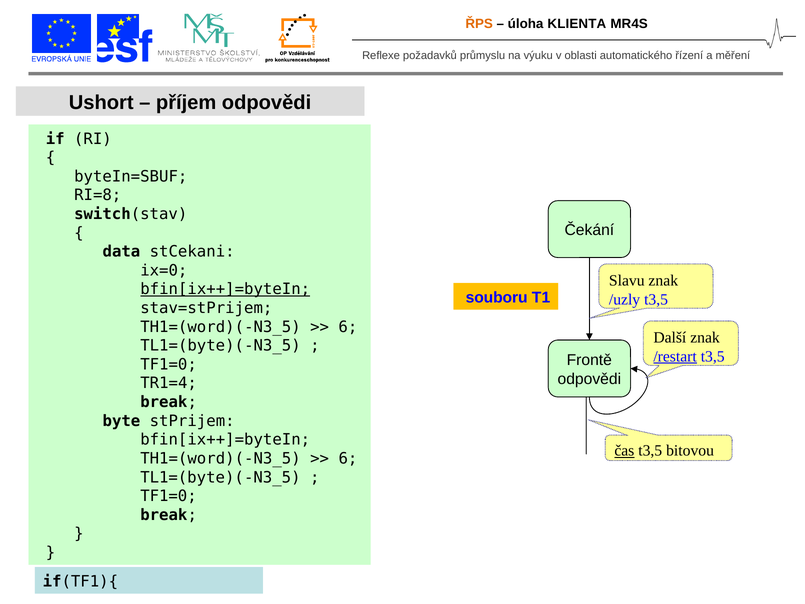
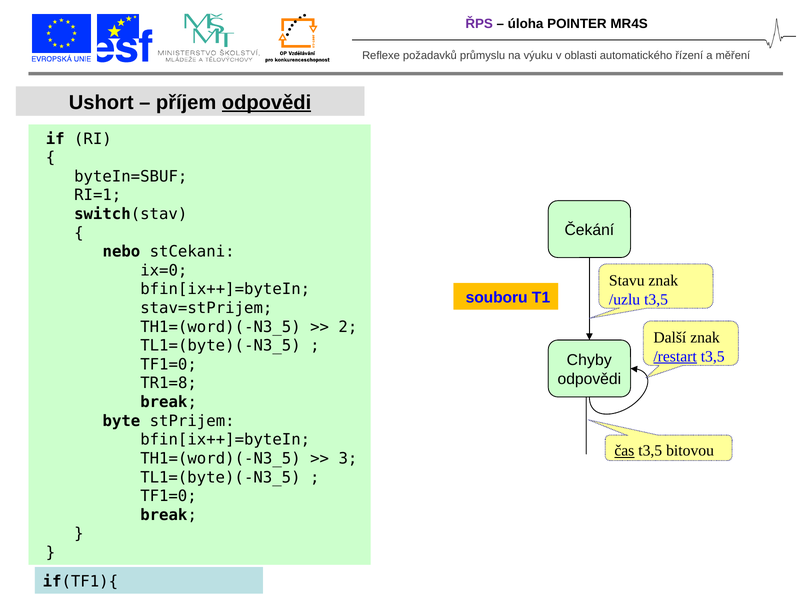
ŘPS colour: orange -> purple
KLIENTA: KLIENTA -> POINTER
odpovědi at (267, 102) underline: none -> present
RI=8: RI=8 -> RI=1
data: data -> nebo
Slavu: Slavu -> Stavu
bfin[ix++]=byteIn at (225, 289) underline: present -> none
/uzly: /uzly -> /uzlu
6 at (348, 327): 6 -> 2
Frontě: Frontě -> Chyby
TR1=4: TR1=4 -> TR1=8
6 at (348, 458): 6 -> 3
